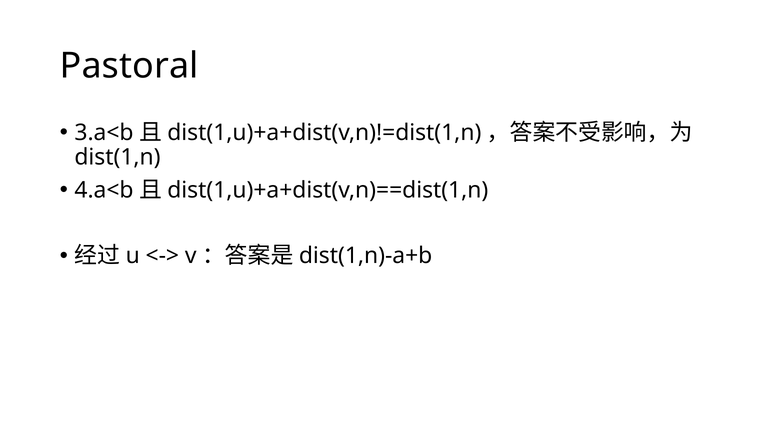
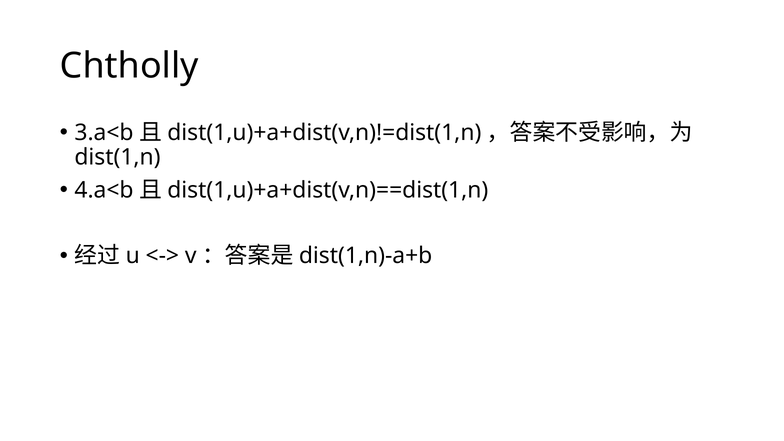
Pastoral: Pastoral -> Chtholly
